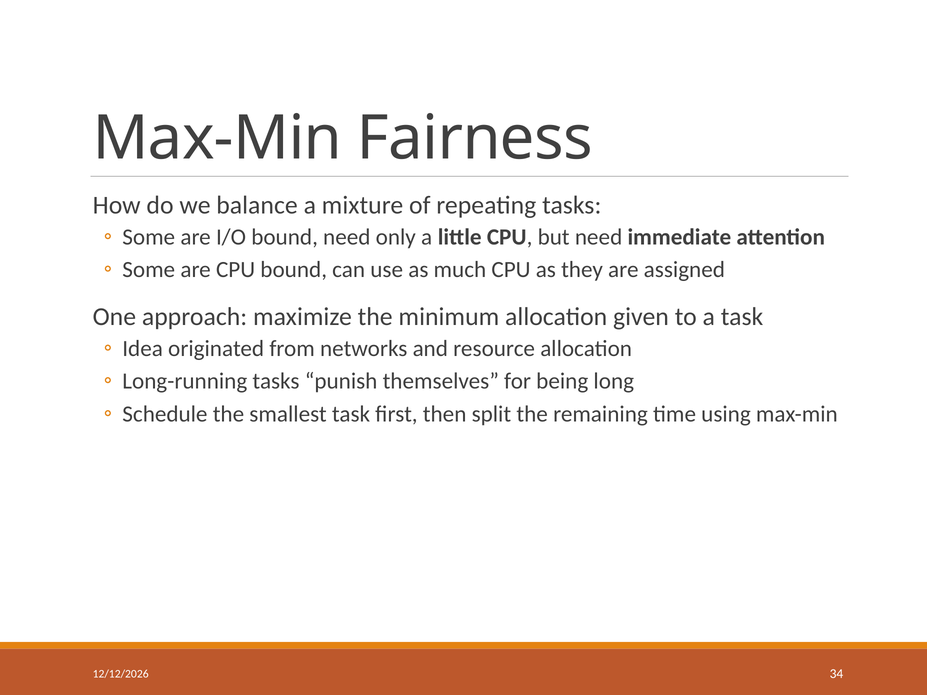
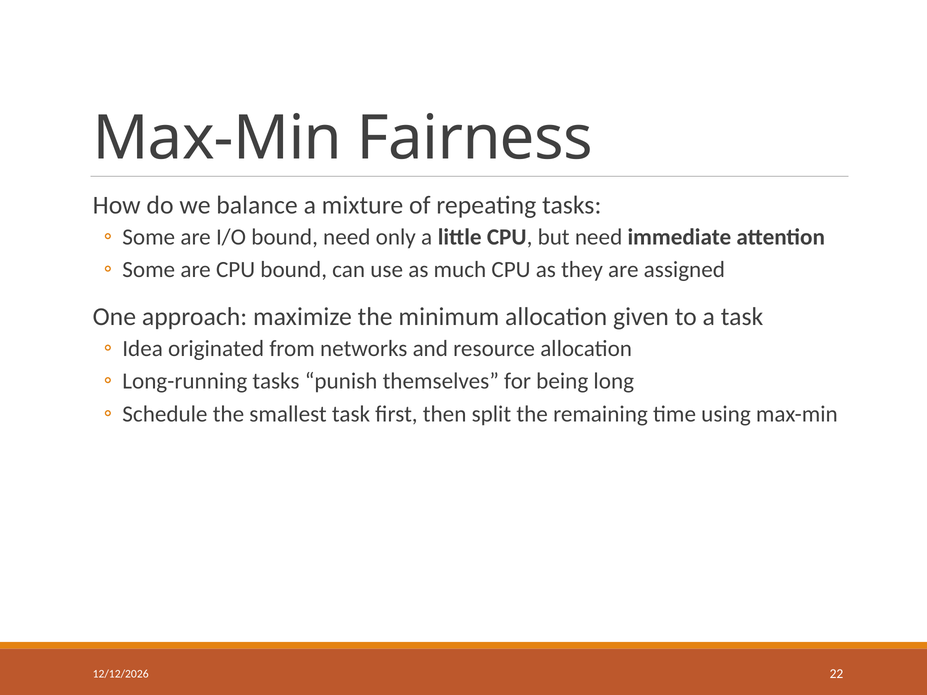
34: 34 -> 22
